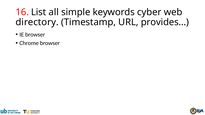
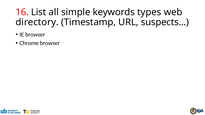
cyber: cyber -> types
provides: provides -> suspects
